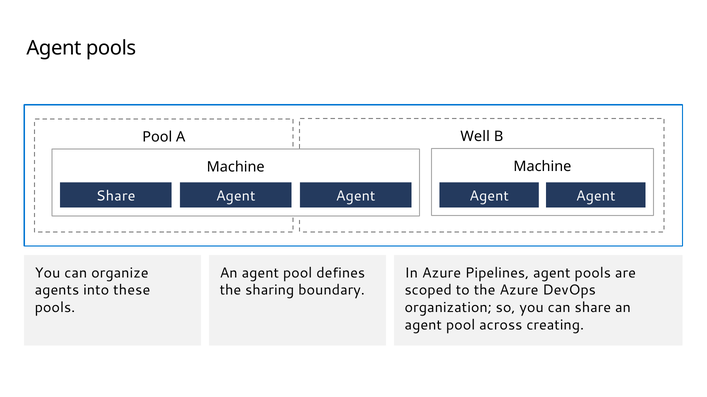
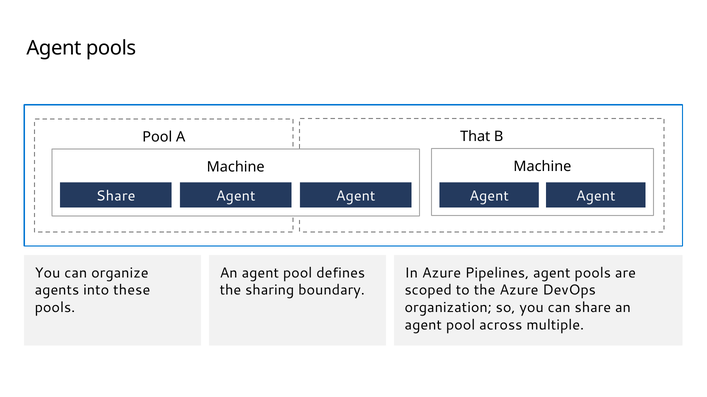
Well: Well -> That
creating: creating -> multiple
